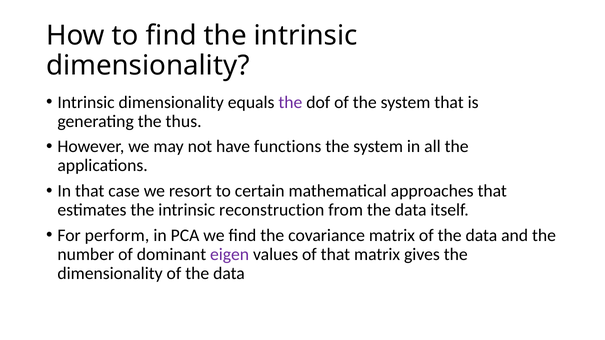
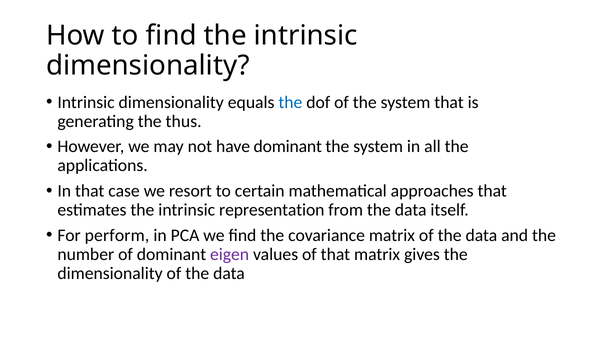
the at (290, 102) colour: purple -> blue
have functions: functions -> dominant
reconstruction: reconstruction -> representation
